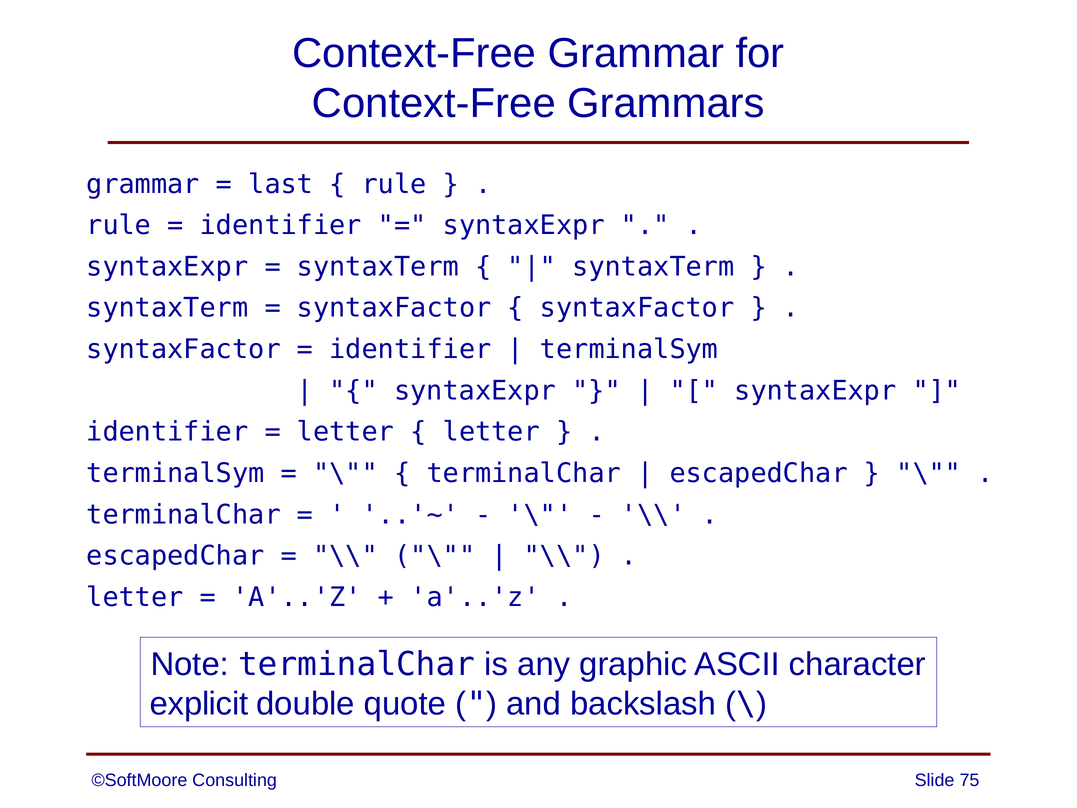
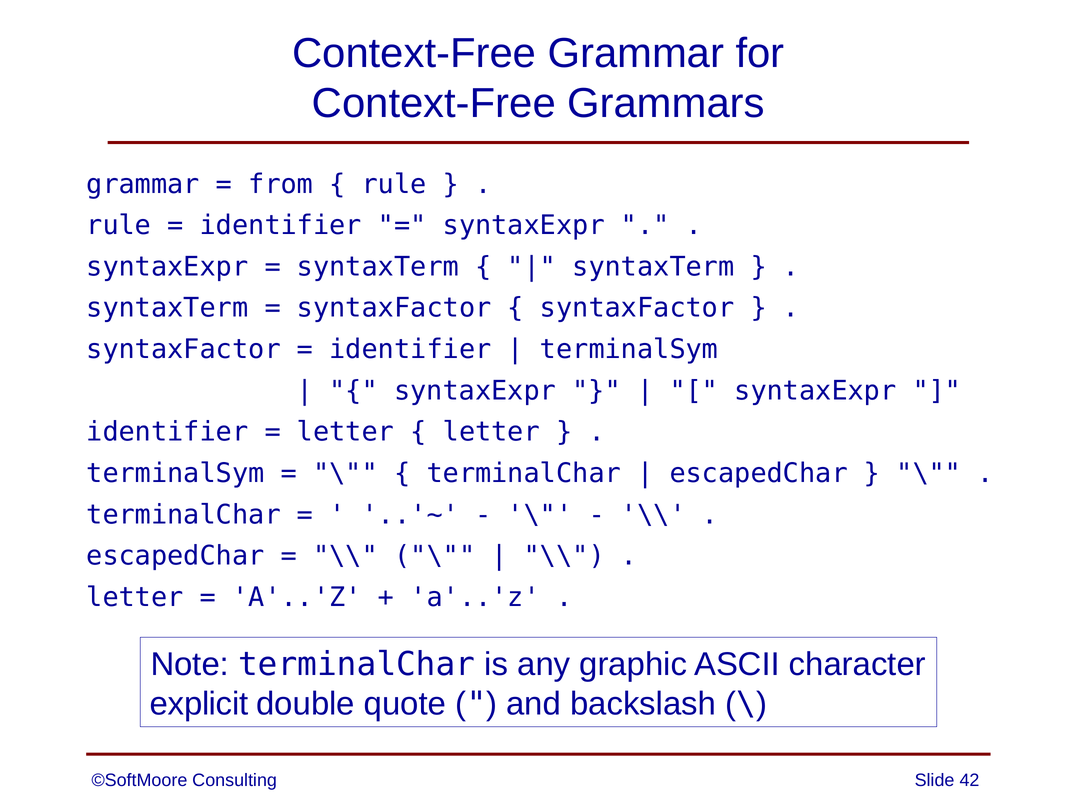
last: last -> from
75: 75 -> 42
